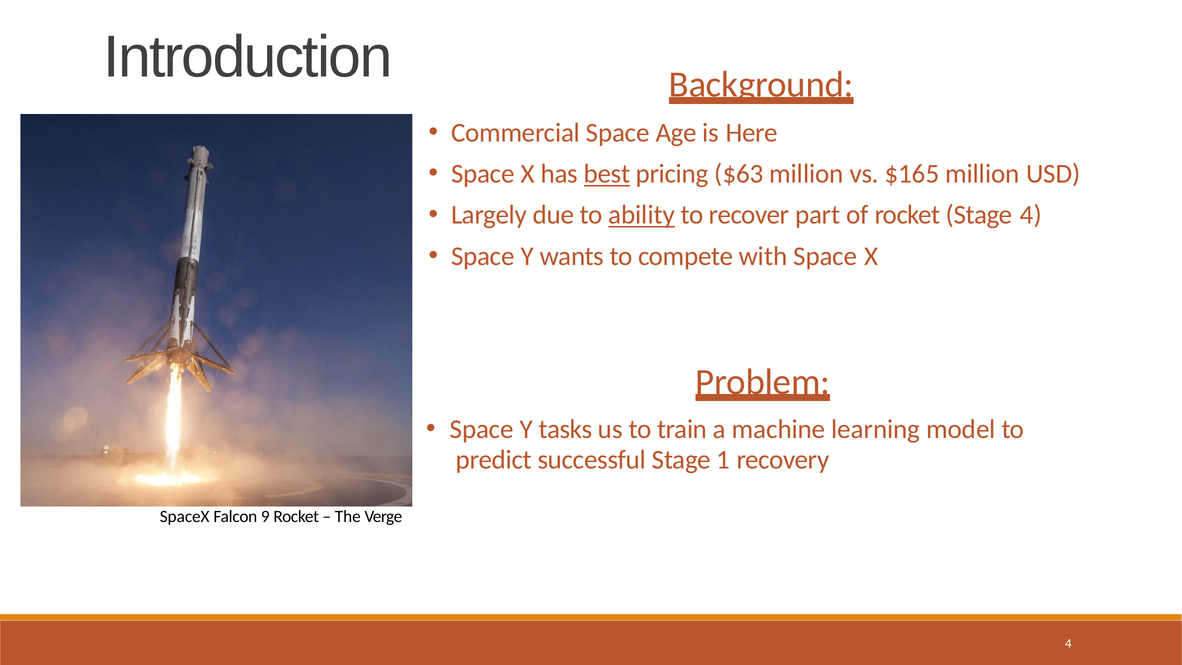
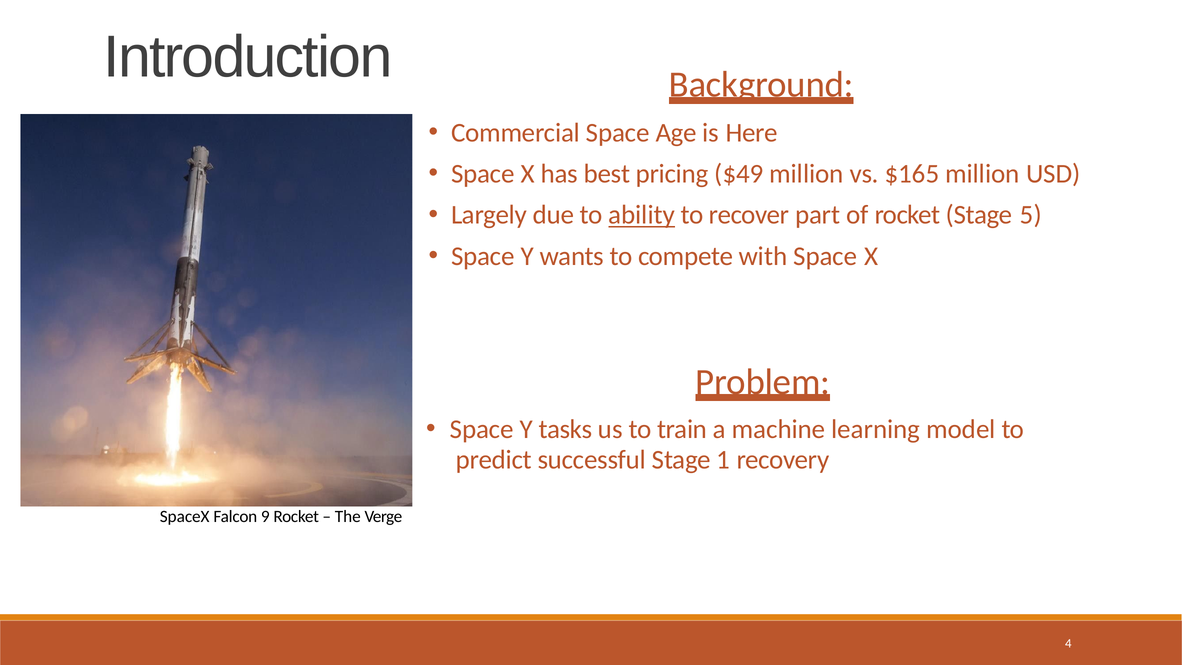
best underline: present -> none
$63: $63 -> $49
Stage 4: 4 -> 5
